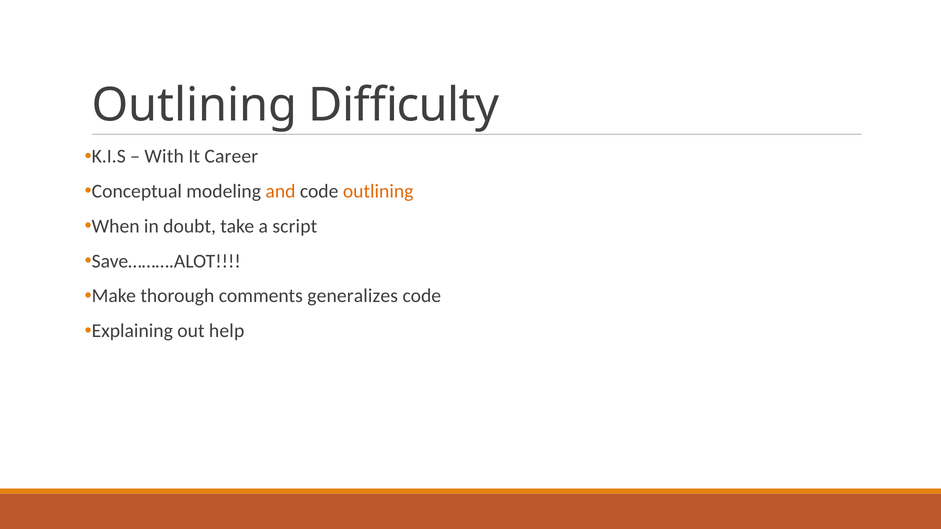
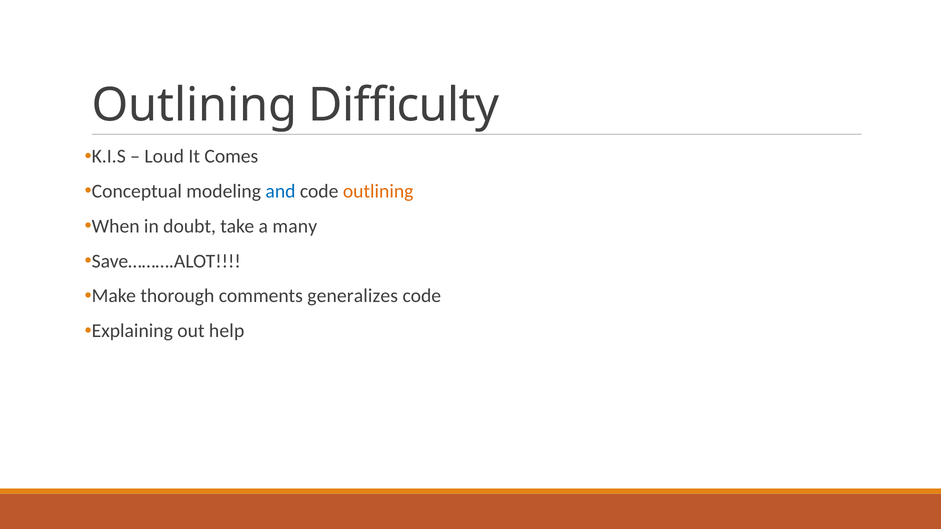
With: With -> Loud
Career: Career -> Comes
and colour: orange -> blue
script: script -> many
